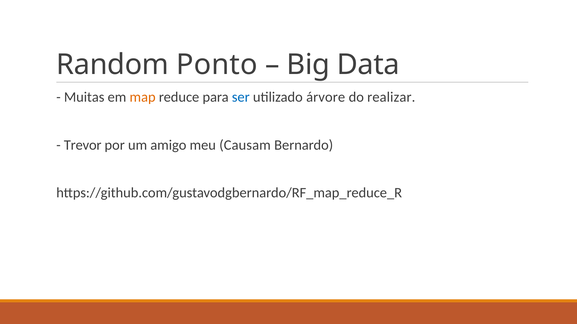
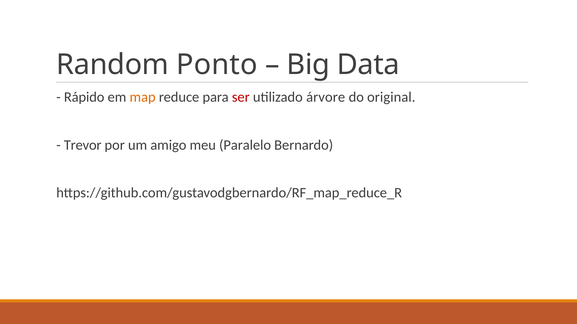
Muitas: Muitas -> Rápido
ser colour: blue -> red
realizar: realizar -> original
Causam: Causam -> Paralelo
